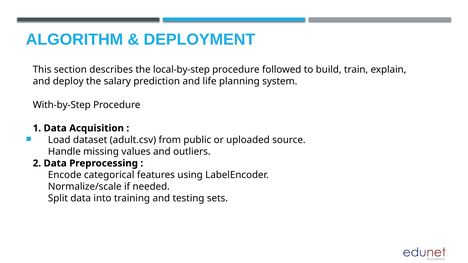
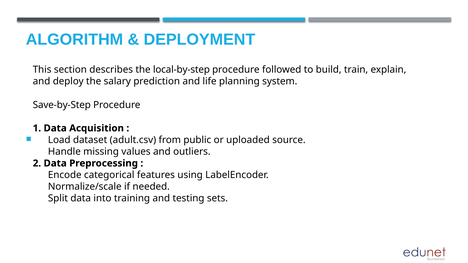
With-by-Step: With-by-Step -> Save-by-Step
